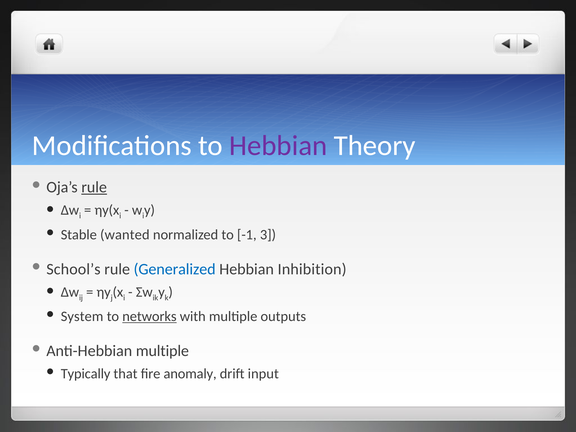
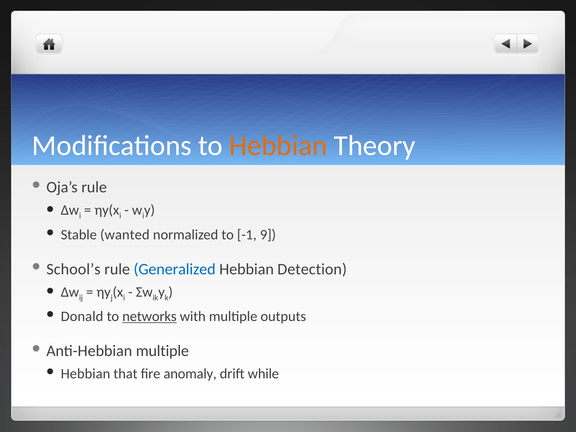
Hebbian at (278, 146) colour: purple -> orange
rule at (94, 187) underline: present -> none
3: 3 -> 9
Inhibition: Inhibition -> Detection
System: System -> Donald
Typically at (86, 374): Typically -> Hebbian
input: input -> while
